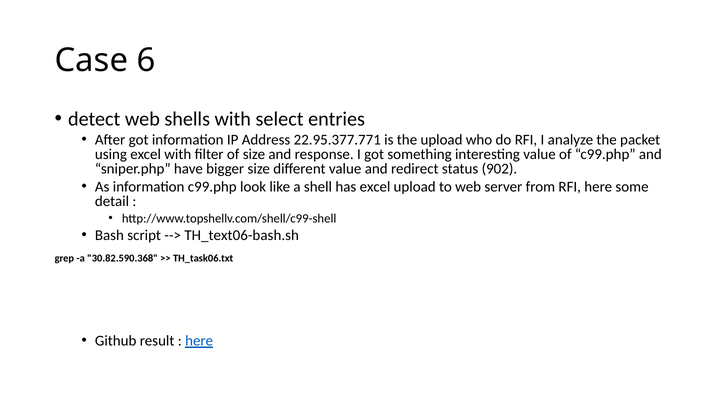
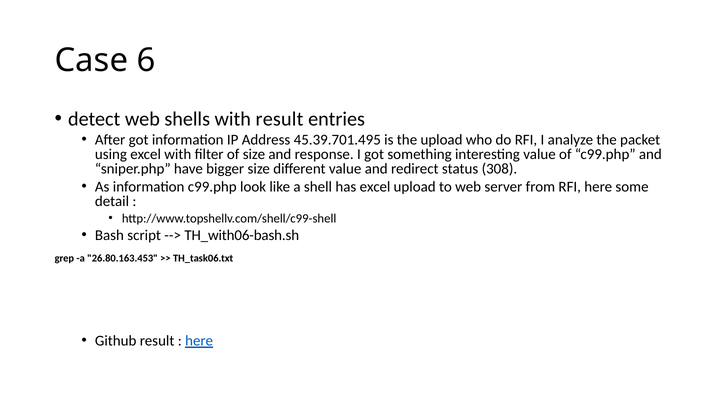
with select: select -> result
22.95.377.771: 22.95.377.771 -> 45.39.701.495
902: 902 -> 308
TH_text06-bash.sh: TH_text06-bash.sh -> TH_with06-bash.sh
30.82.590.368: 30.82.590.368 -> 26.80.163.453
